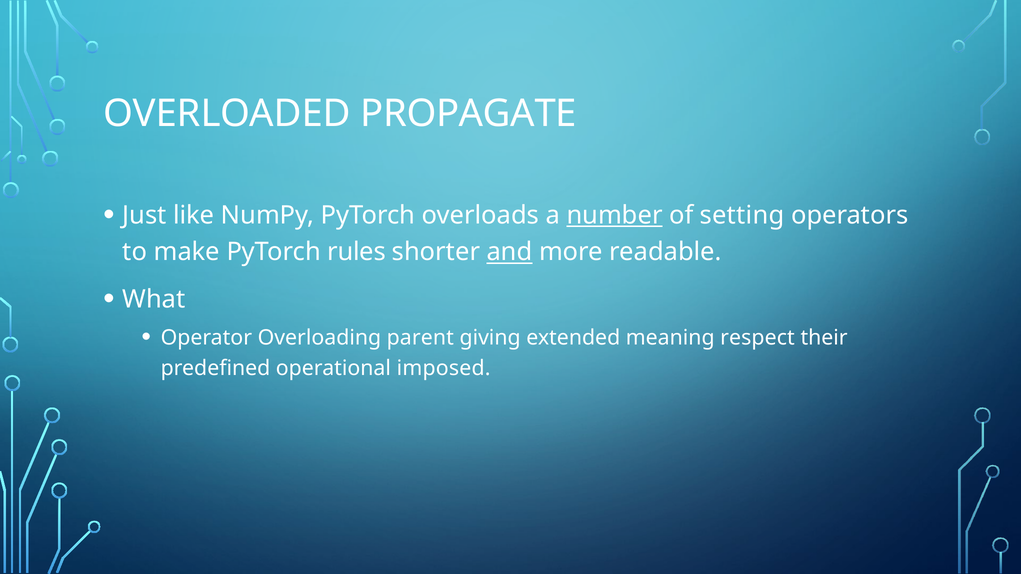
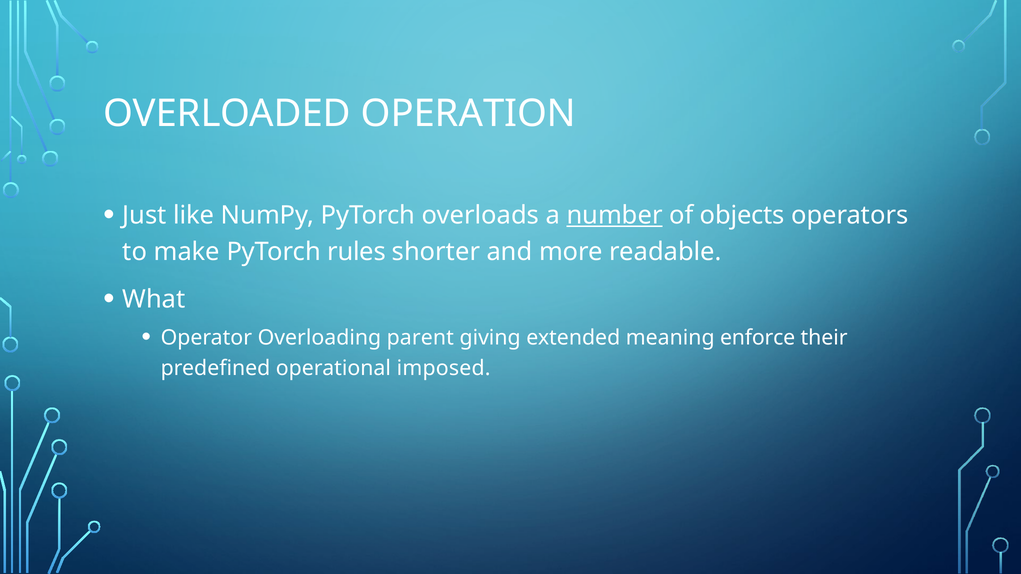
PROPAGATE: PROPAGATE -> OPERATION
setting: setting -> objects
and underline: present -> none
respect: respect -> enforce
